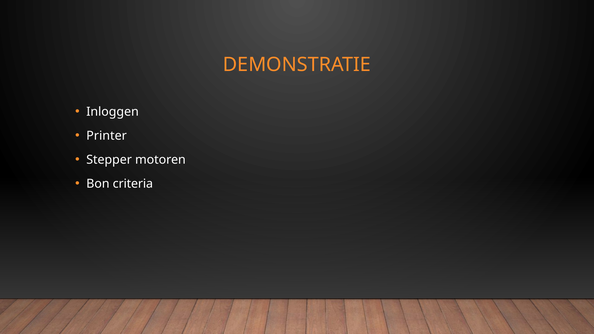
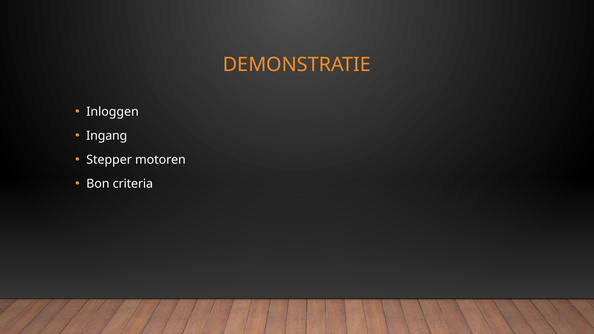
Printer: Printer -> Ingang
